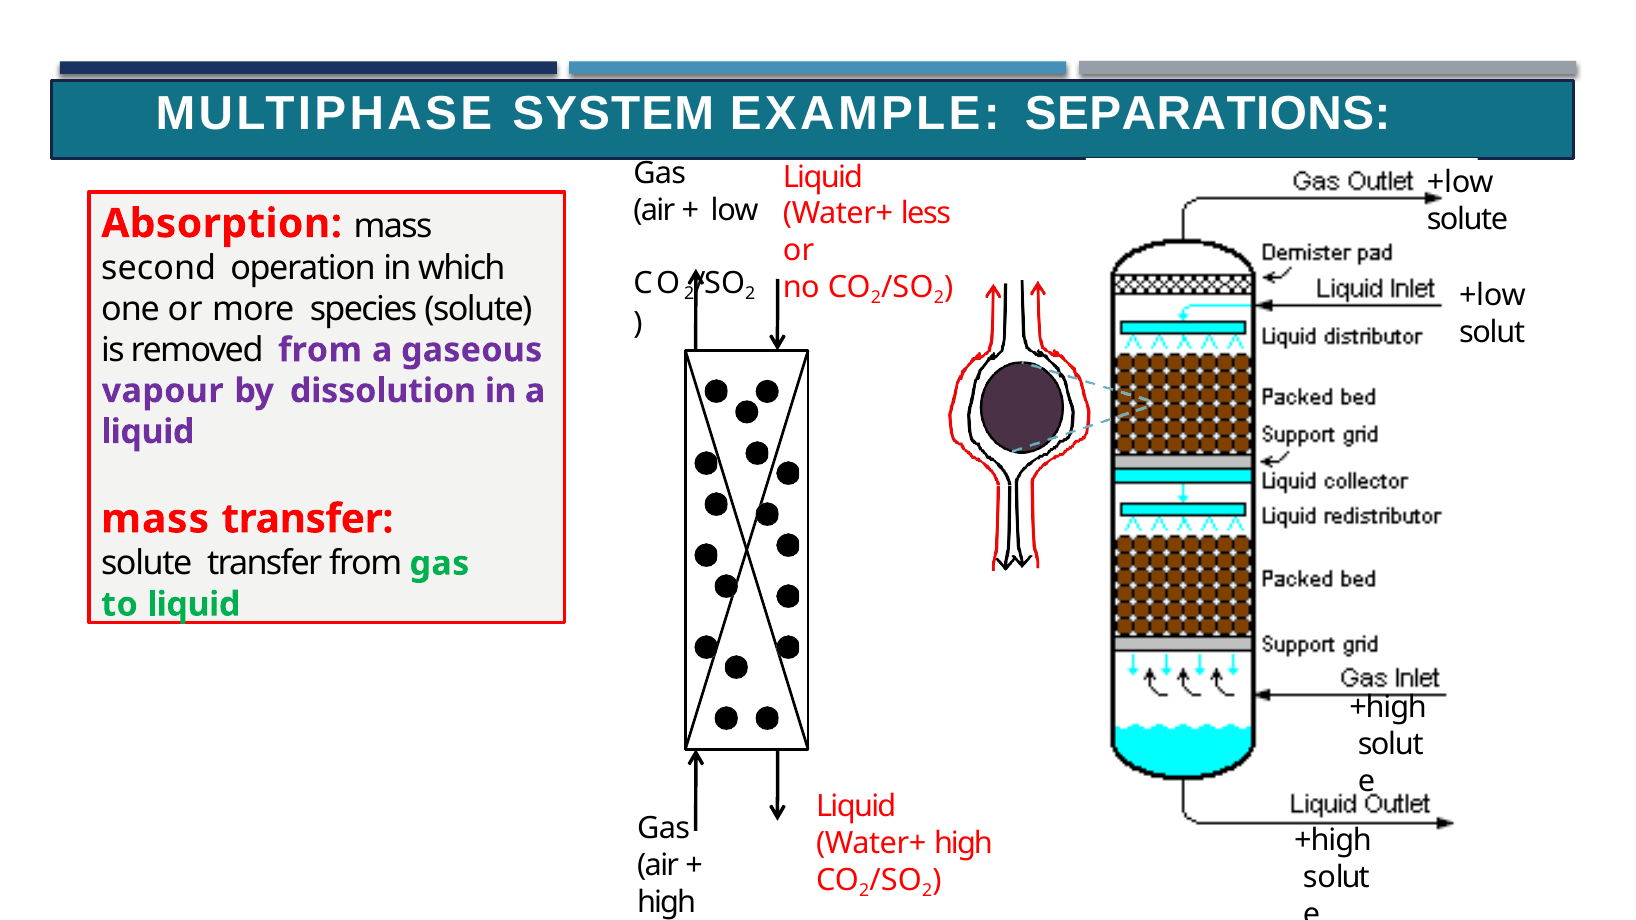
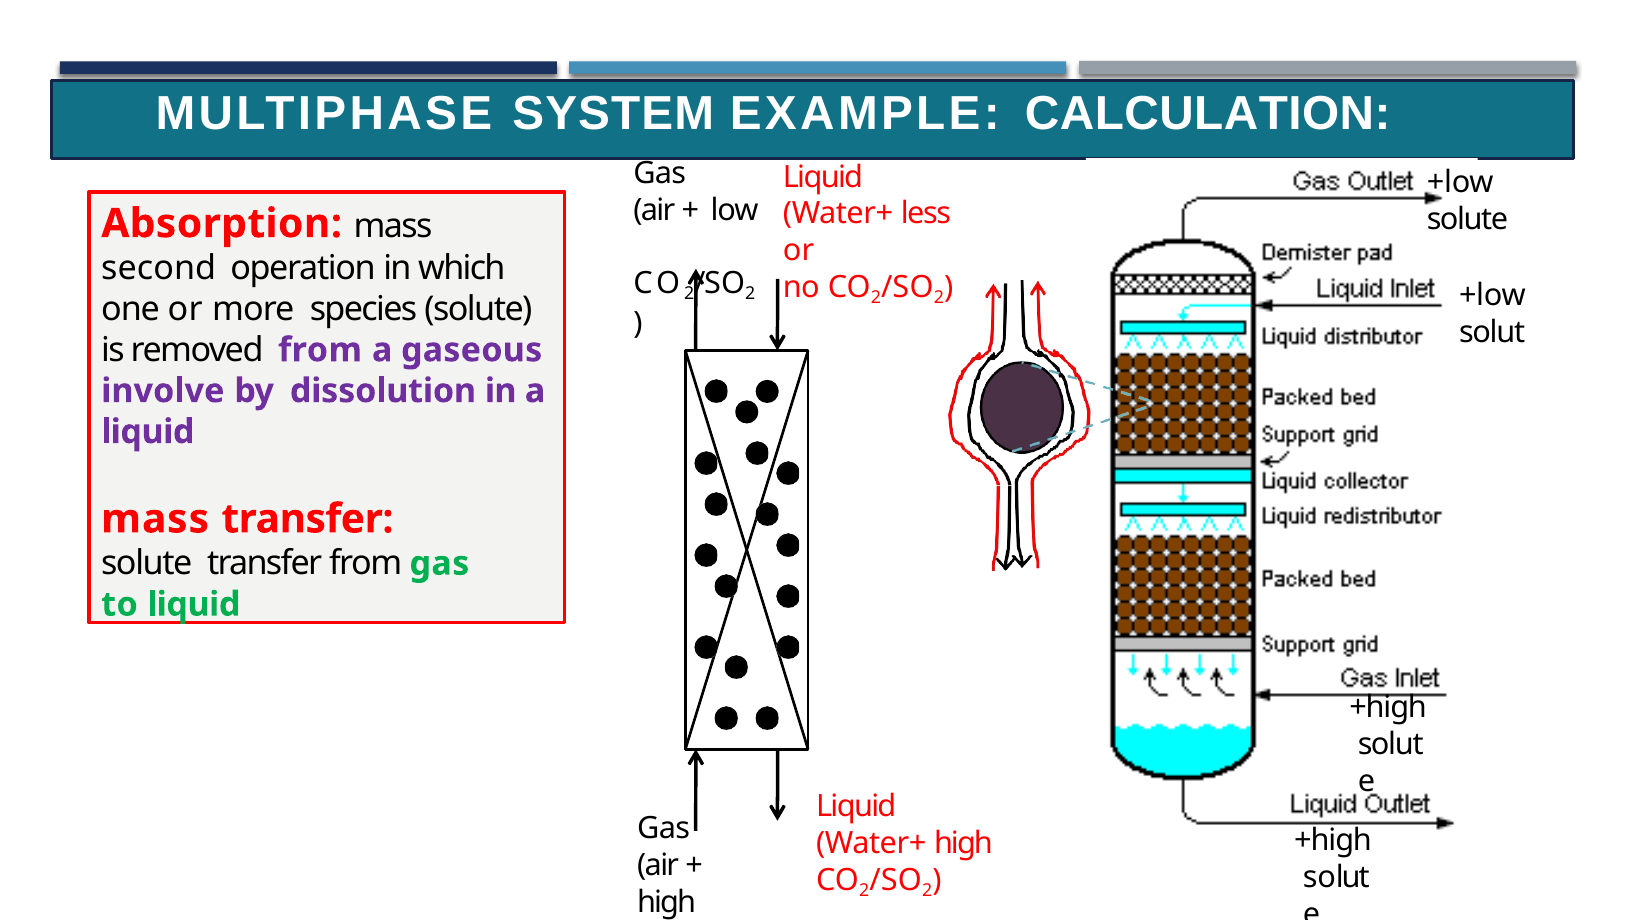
SEPARATIONS: SEPARATIONS -> CALCULATION
vapour: vapour -> involve
